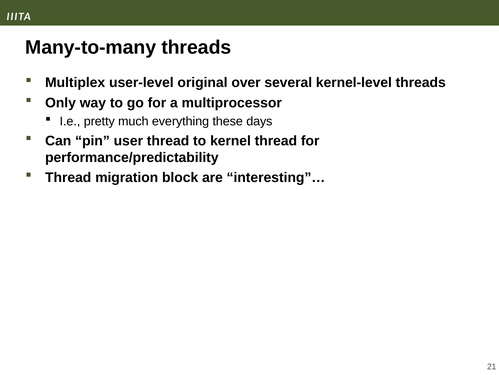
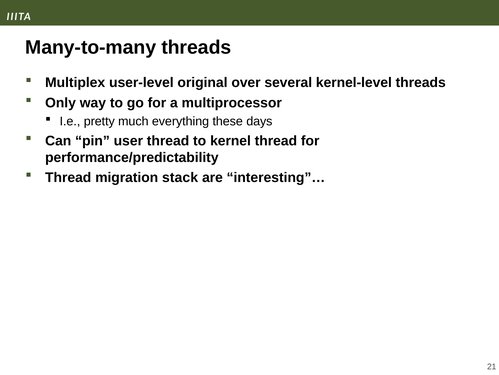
block: block -> stack
